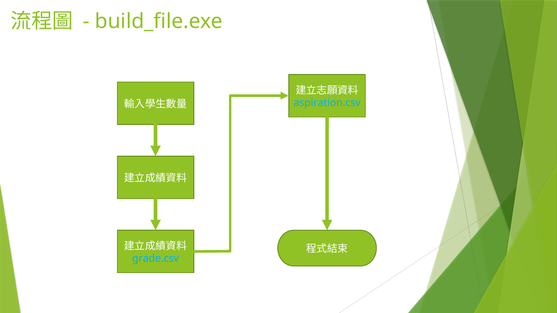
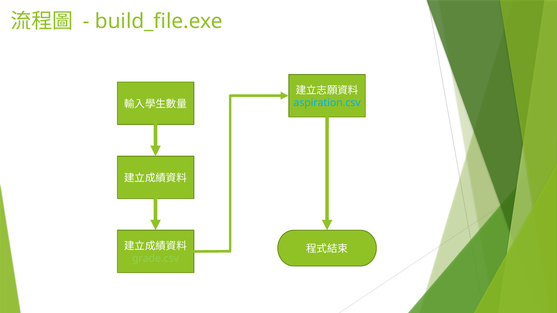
grade.csv colour: light blue -> light green
